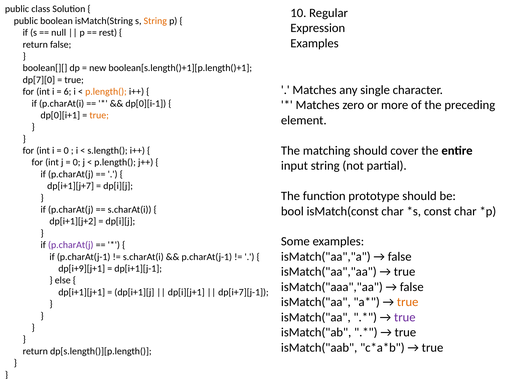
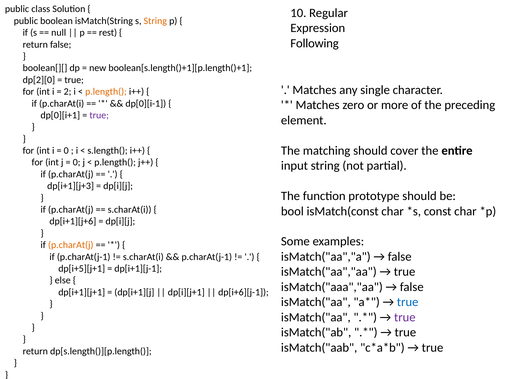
Examples at (315, 43): Examples -> Following
dp[7][0: dp[7][0 -> dp[2][0
6: 6 -> 2
true at (99, 115) colour: orange -> purple
dp[i+1][j+7: dp[i+1][j+7 -> dp[i+1][j+3
dp[i+1][j+2: dp[i+1][j+2 -> dp[i+1][j+6
p.charAt(j at (71, 245) colour: purple -> orange
dp[i+9][j+1: dp[i+9][j+1 -> dp[i+5][j+1
dp[i+7][j-1: dp[i+7][j-1 -> dp[i+6][j-1
true at (408, 302) colour: orange -> blue
